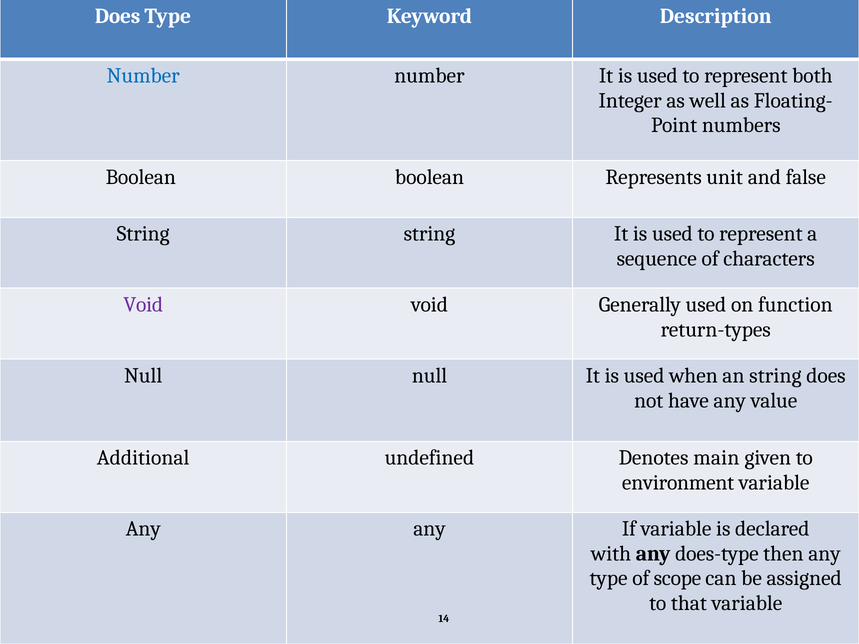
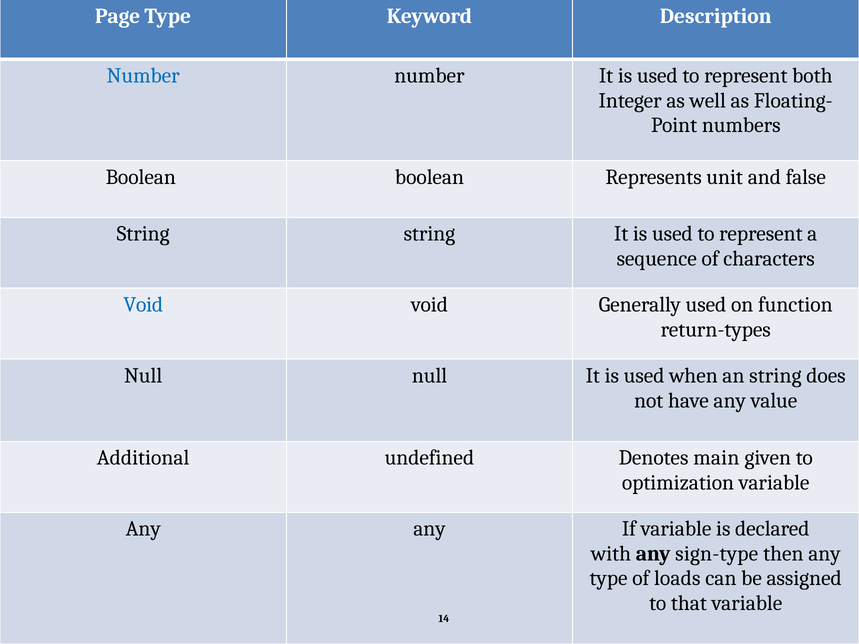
Does at (118, 16): Does -> Page
Void at (143, 305) colour: purple -> blue
environment: environment -> optimization
does-type: does-type -> sign-type
scope: scope -> loads
